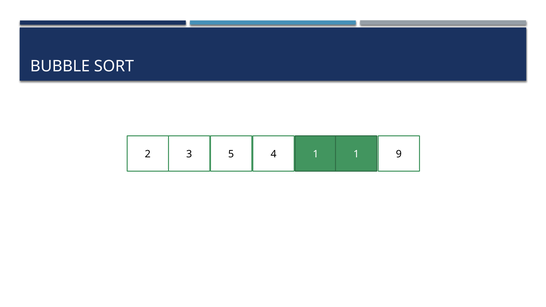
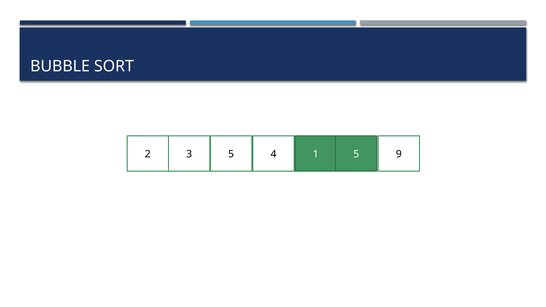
4 1: 1 -> 5
